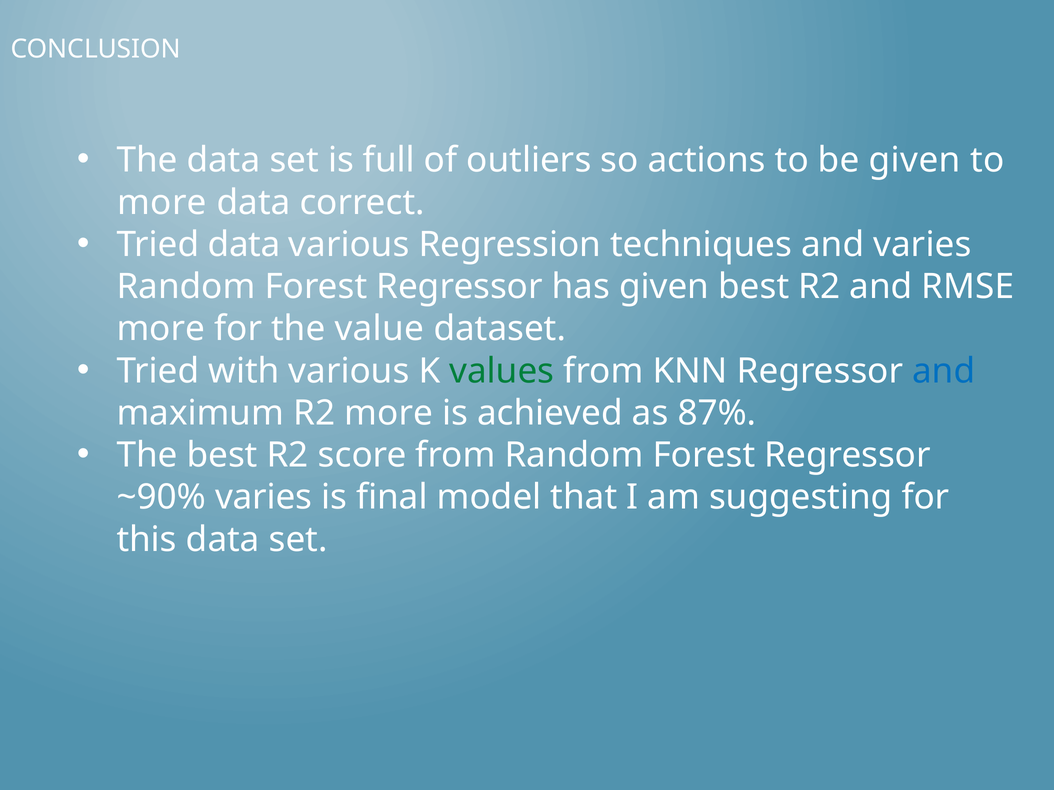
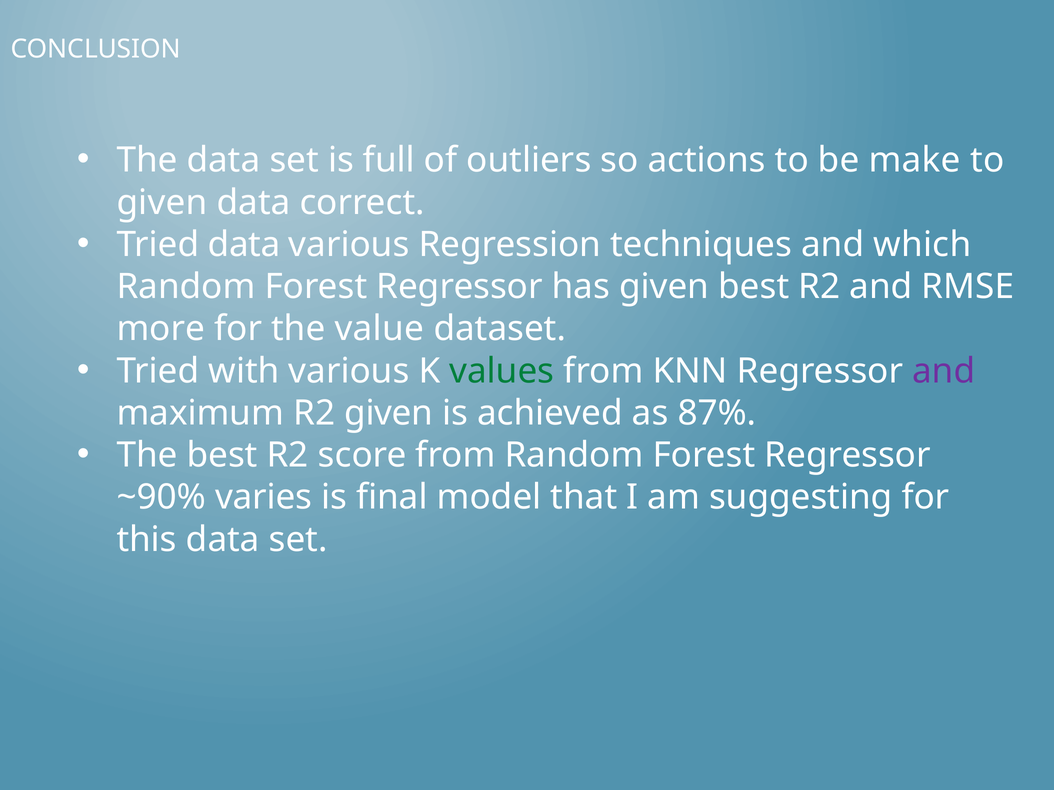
be given: given -> make
more at (162, 203): more -> given
and varies: varies -> which
and at (944, 371) colour: blue -> purple
R2 more: more -> given
